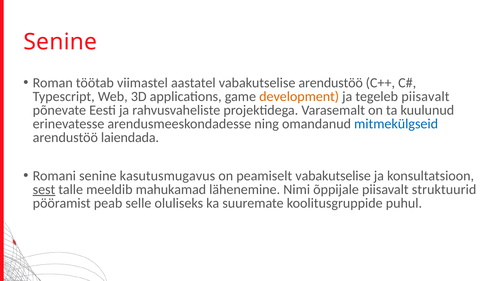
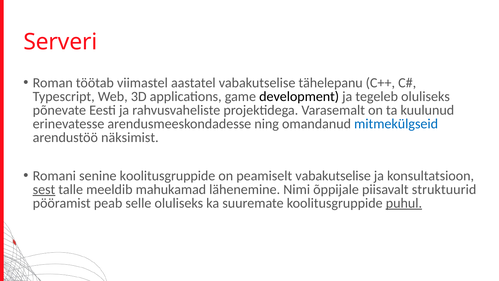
Senine at (60, 42): Senine -> Serveri
vabakutselise arendustöö: arendustöö -> tähelepanu
development colour: orange -> black
tegeleb piisavalt: piisavalt -> oluliseks
laiendada: laiendada -> näksimist
senine kasutusmugavus: kasutusmugavus -> koolitusgruppide
puhul underline: none -> present
